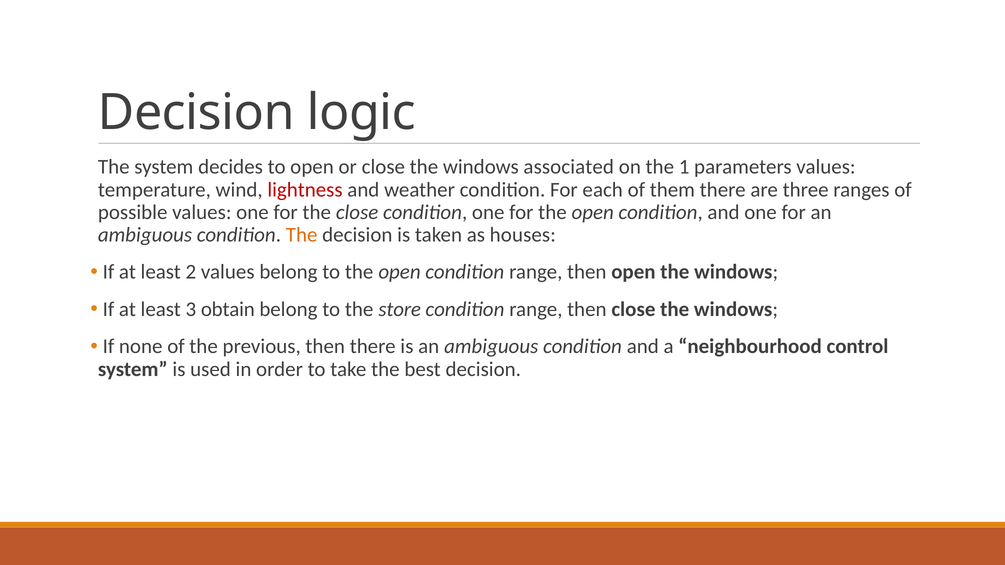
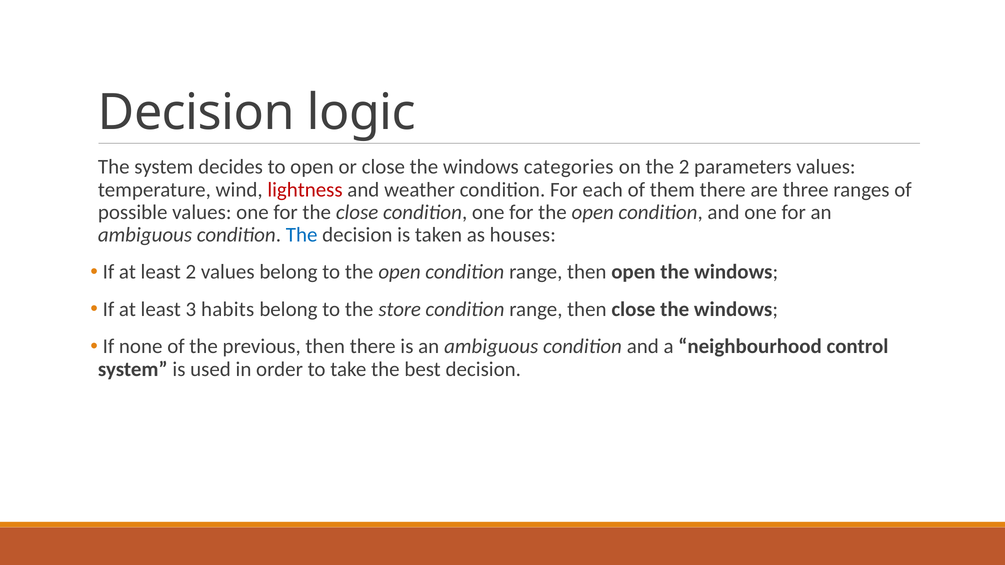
associated: associated -> categories
the 1: 1 -> 2
The at (302, 235) colour: orange -> blue
obtain: obtain -> habits
